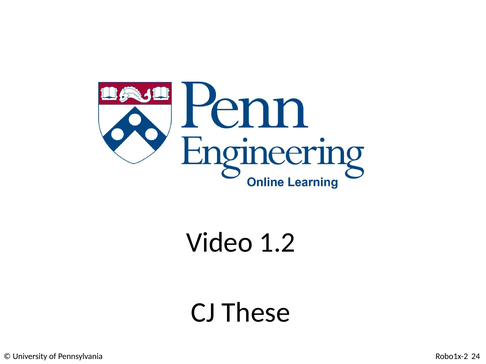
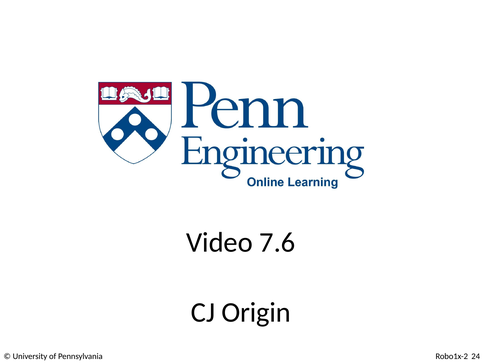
1.2: 1.2 -> 7.6
These: These -> Origin
